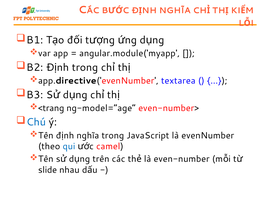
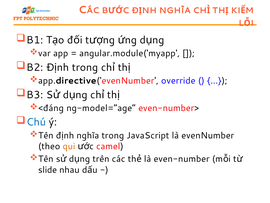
textarea: textarea -> override
<trang: <trang -> <đáng
qui colour: blue -> orange
